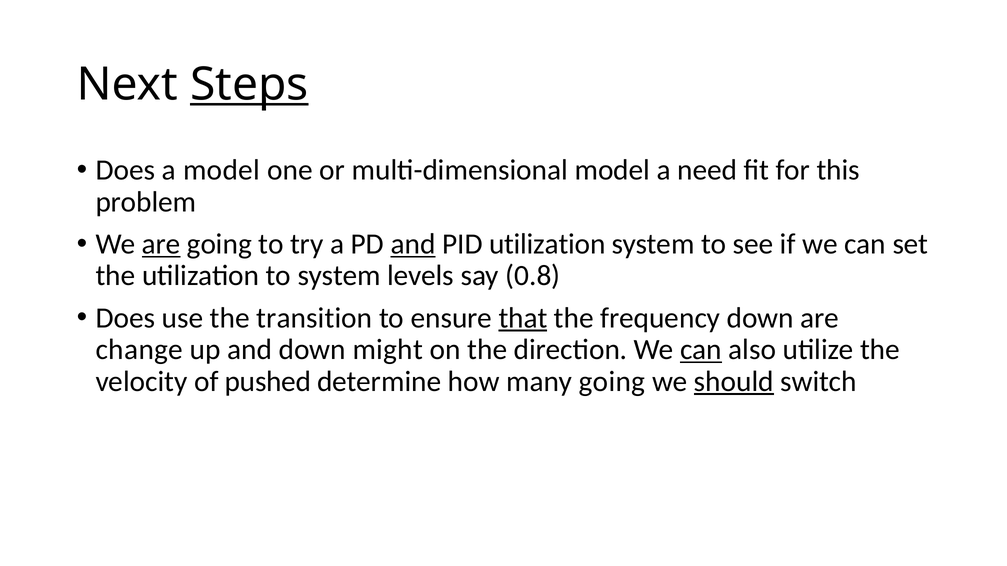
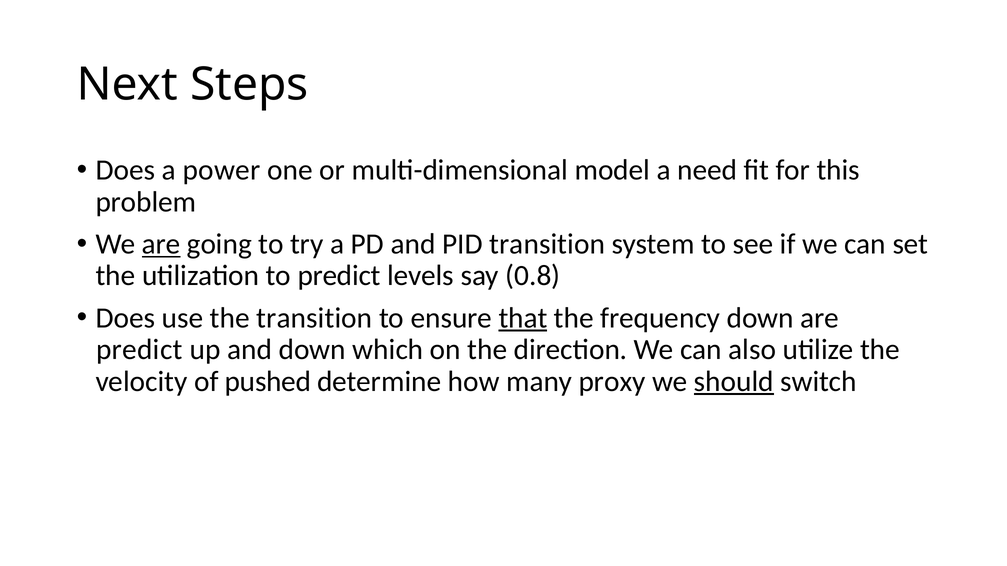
Steps underline: present -> none
a model: model -> power
and at (413, 244) underline: present -> none
PID utilization: utilization -> transition
to system: system -> predict
change at (139, 350): change -> predict
might: might -> which
can at (701, 350) underline: present -> none
many going: going -> proxy
